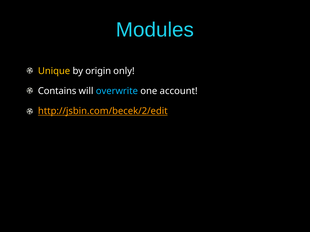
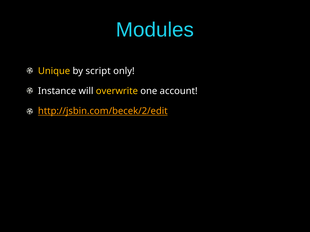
origin: origin -> script
Contains: Contains -> Instance
overwrite colour: light blue -> yellow
